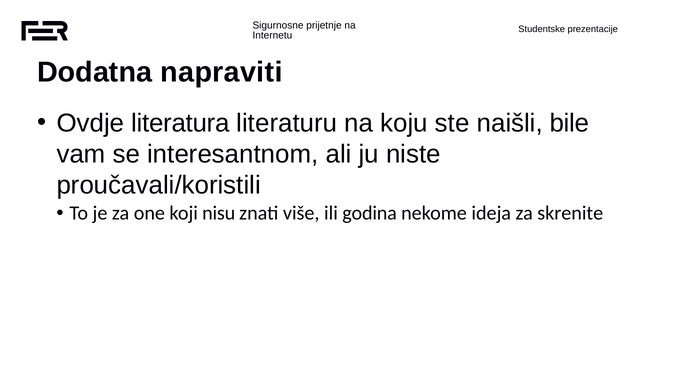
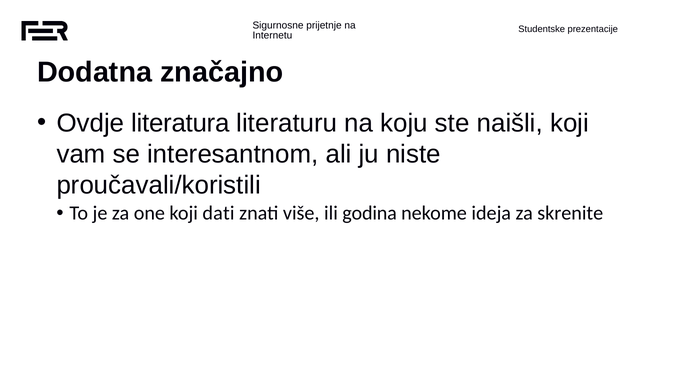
napraviti: napraviti -> značajno
naišli bile: bile -> koji
nisu: nisu -> dati
